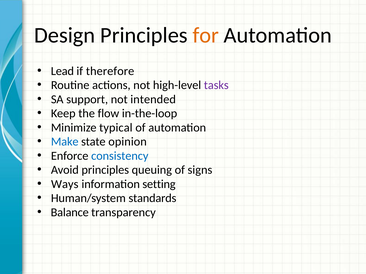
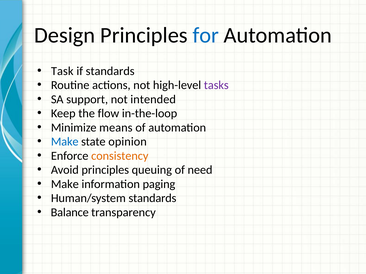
for colour: orange -> blue
Lead: Lead -> Task
if therefore: therefore -> standards
typical: typical -> means
consistency colour: blue -> orange
signs: signs -> need
Ways at (65, 184): Ways -> Make
setting: setting -> paging
